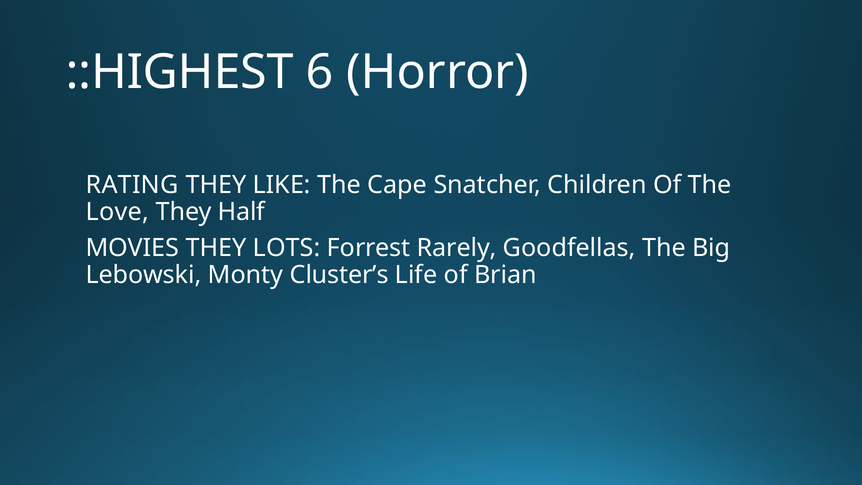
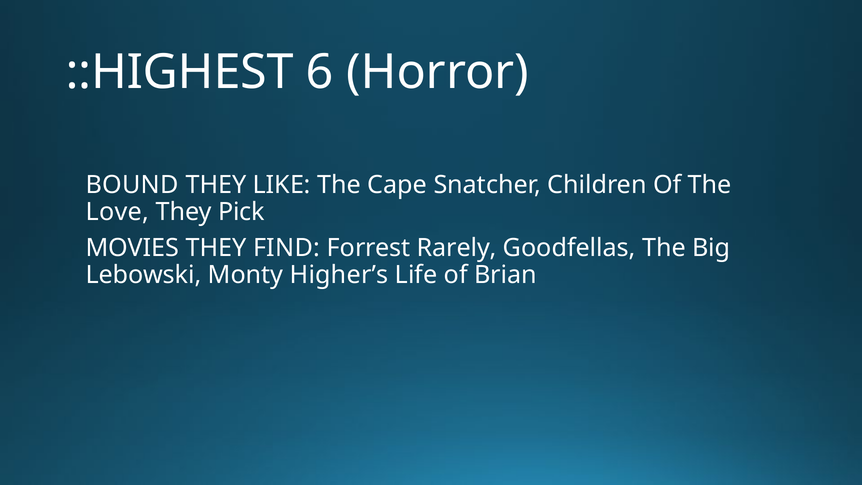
RATING: RATING -> BOUND
Half: Half -> Pick
LOTS: LOTS -> FIND
Cluster’s: Cluster’s -> Higher’s
